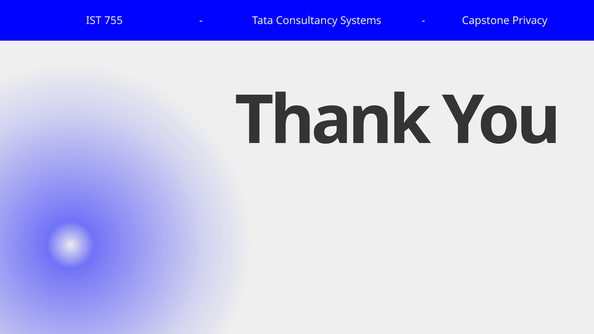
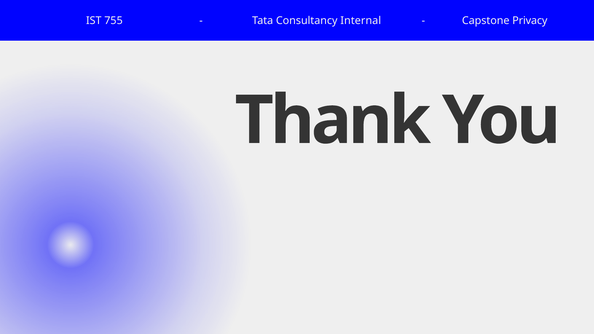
Systems: Systems -> Internal
